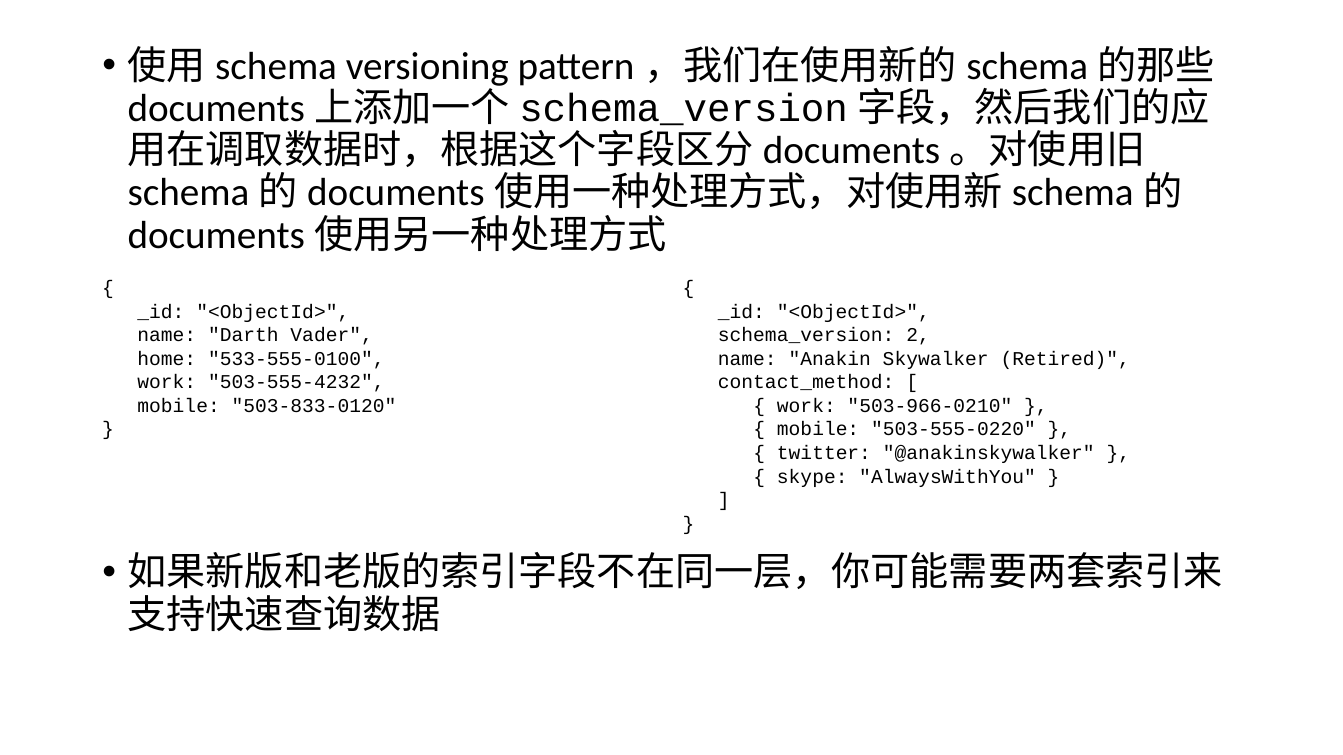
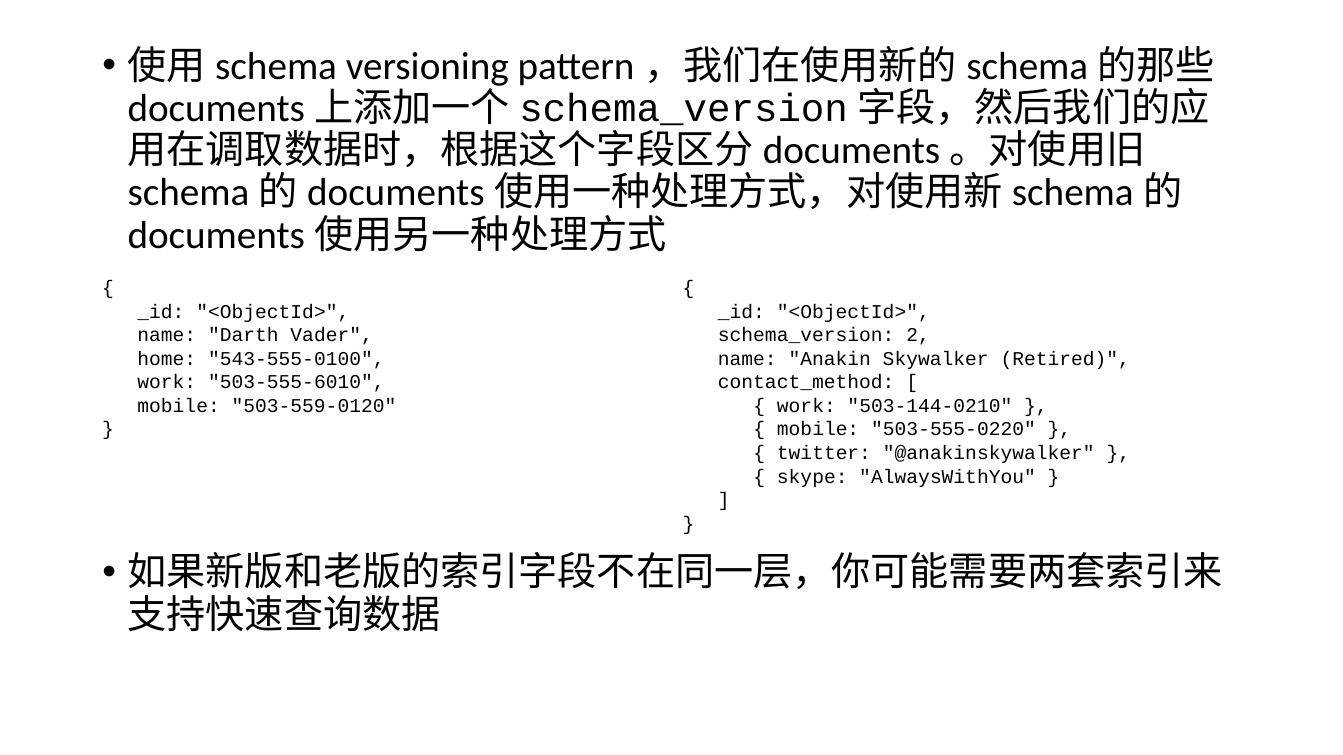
533-555-0100: 533-555-0100 -> 543-555-0100
503-555-4232: 503-555-4232 -> 503-555-6010
503-833-0120: 503-833-0120 -> 503-559-0120
503-966-0210: 503-966-0210 -> 503-144-0210
